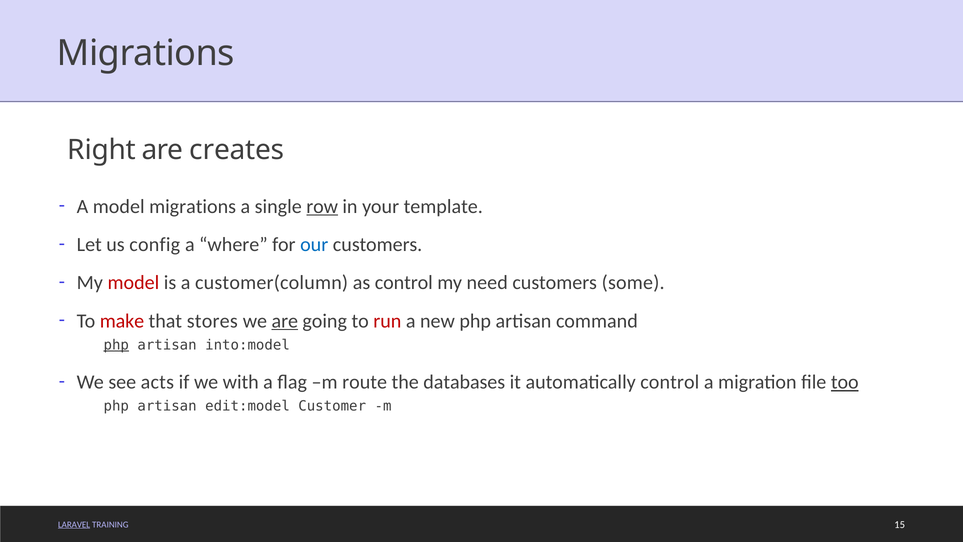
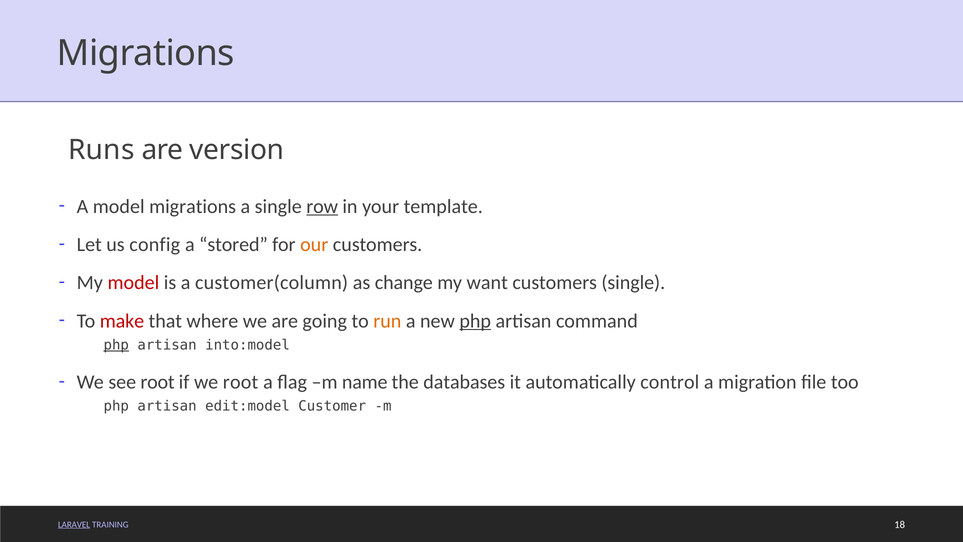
Right: Right -> Runs
creates: creates -> version
where: where -> stored
our colour: blue -> orange
as control: control -> change
need: need -> want
customers some: some -> single
stores: stores -> where
are at (285, 321) underline: present -> none
run colour: red -> orange
php at (475, 321) underline: none -> present
see acts: acts -> root
we with: with -> root
route: route -> name
too underline: present -> none
15: 15 -> 18
